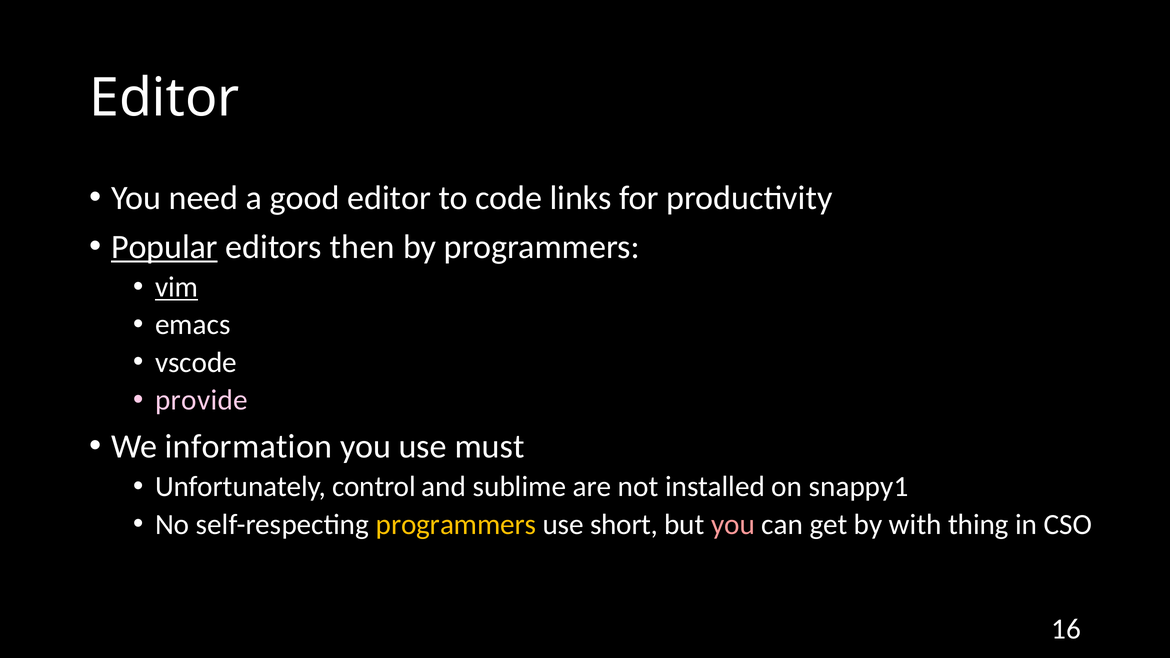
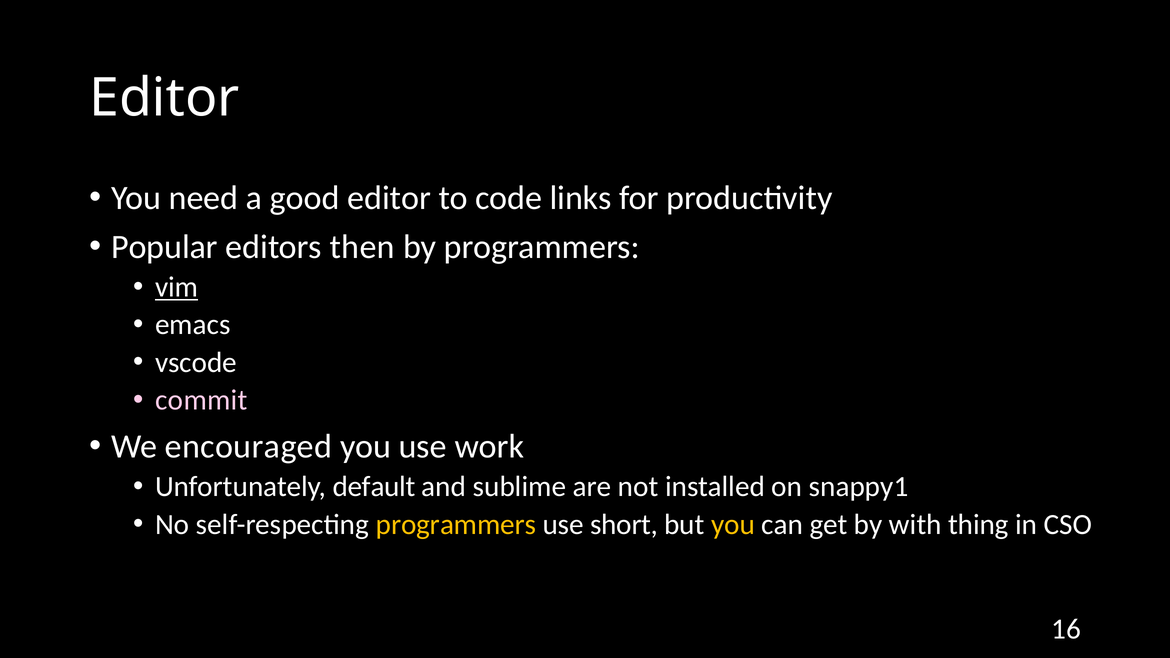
Popular underline: present -> none
provide: provide -> commit
information: information -> encouraged
must: must -> work
control: control -> default
you at (733, 525) colour: pink -> yellow
